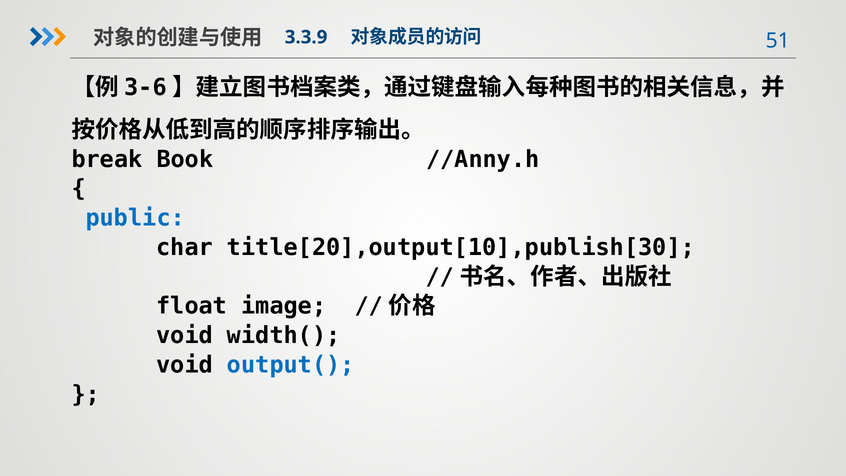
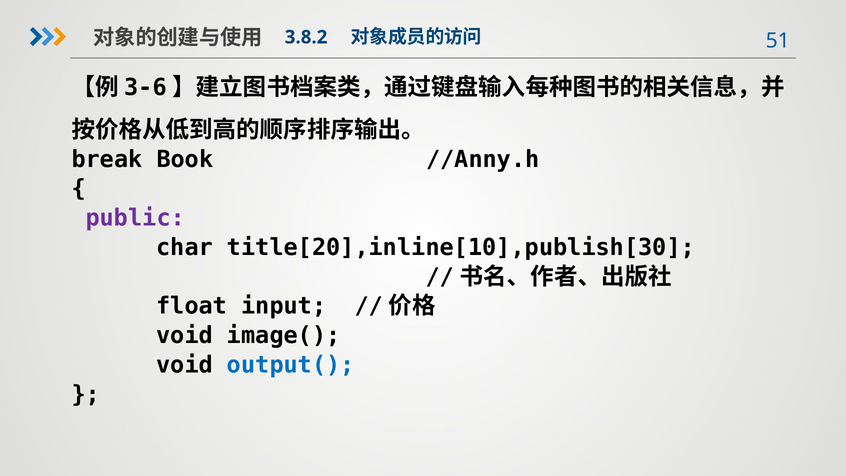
3.3.9: 3.3.9 -> 3.8.2
public colour: blue -> purple
title[20],output[10],publish[30: title[20],output[10],publish[30 -> title[20],inline[10],publish[30
image: image -> input
width(: width( -> image(
